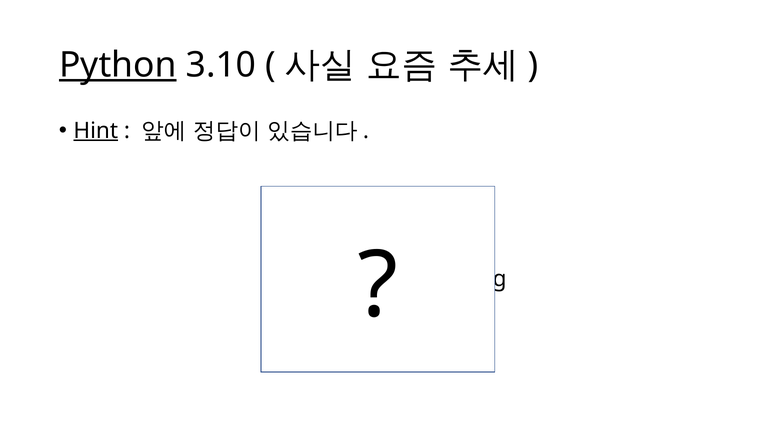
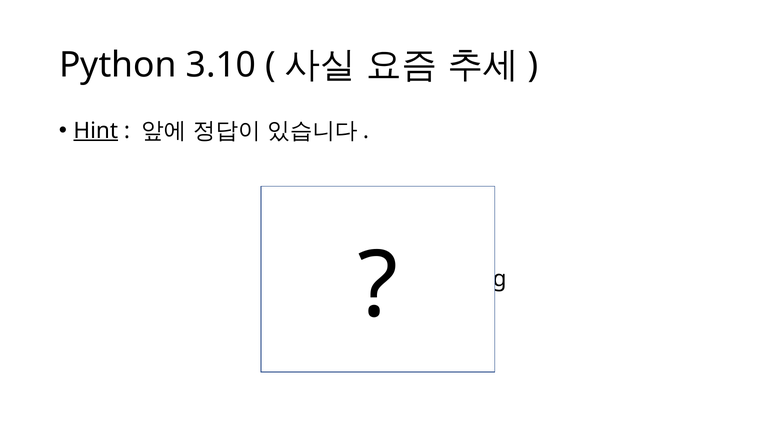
Python underline: present -> none
